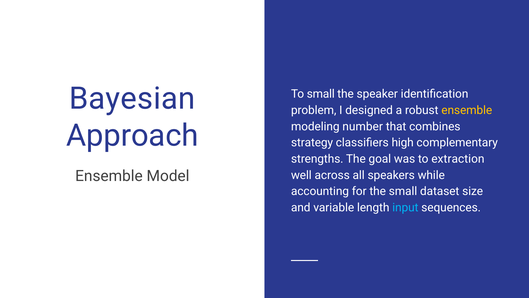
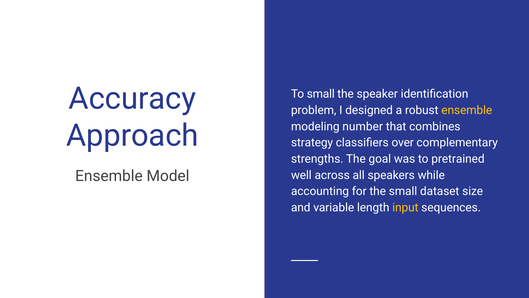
Bayesian: Bayesian -> Accuracy
high: high -> over
extraction: extraction -> pretrained
input colour: light blue -> yellow
